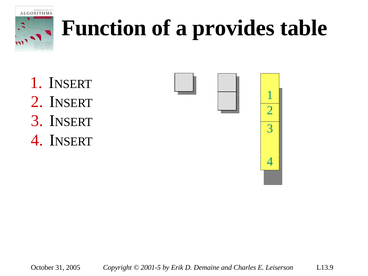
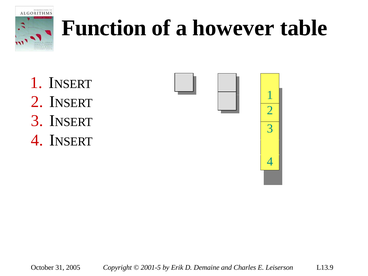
provides: provides -> however
